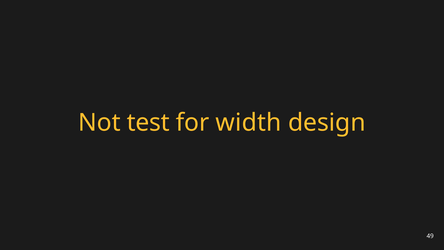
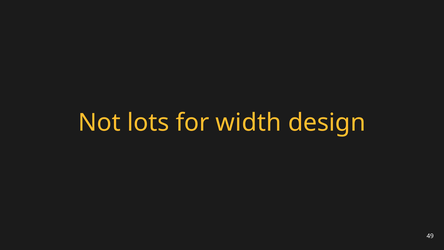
test: test -> lots
